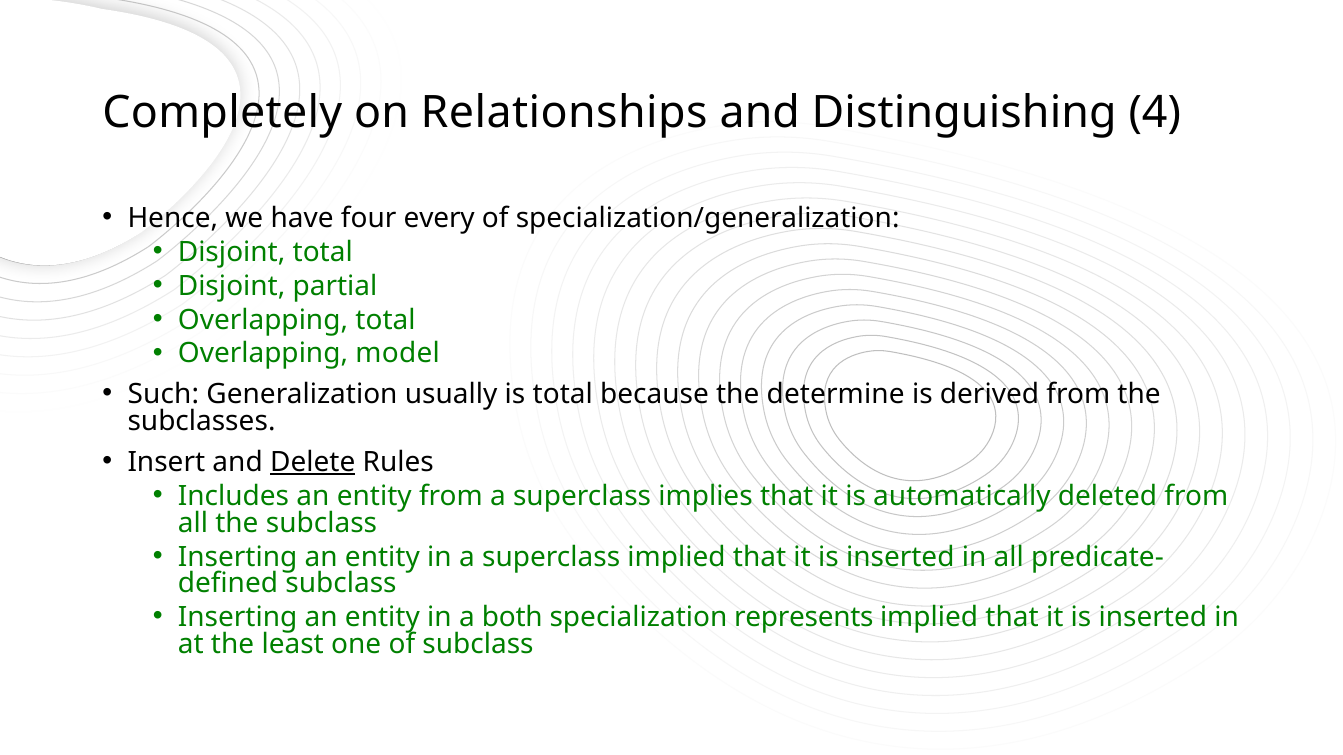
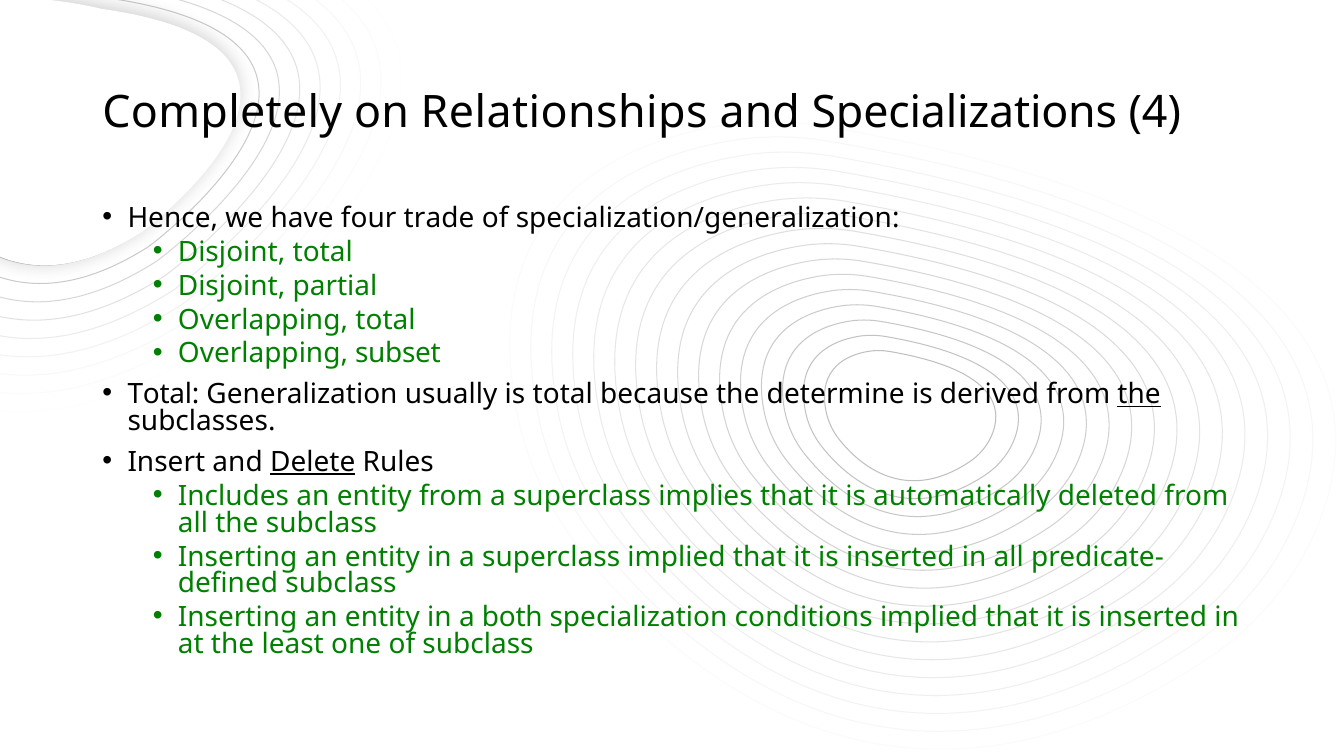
Distinguishing: Distinguishing -> Specializations
every: every -> trade
model: model -> subset
Such at (163, 395): Such -> Total
the at (1139, 395) underline: none -> present
represents: represents -> conditions
